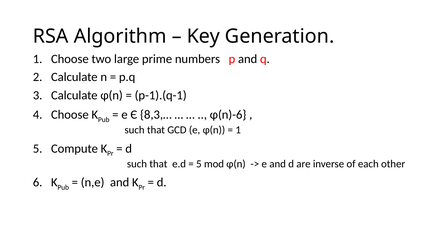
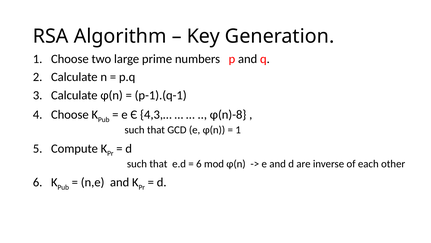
8,3,…: 8,3,… -> 4,3,…
ɸ(n)-6: ɸ(n)-6 -> ɸ(n)-8
5 at (199, 164): 5 -> 6
